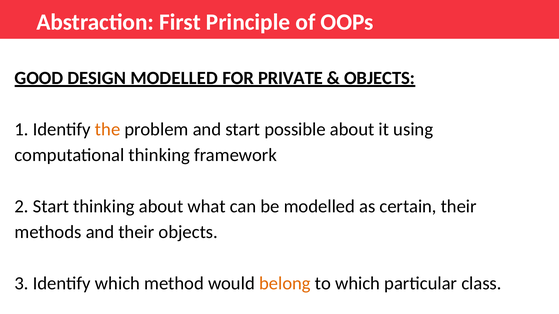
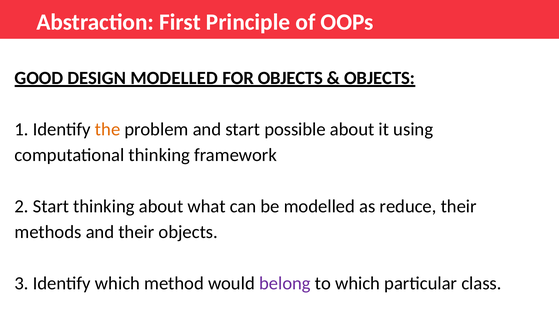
FOR PRIVATE: PRIVATE -> OBJECTS
certain: certain -> reduce
belong colour: orange -> purple
